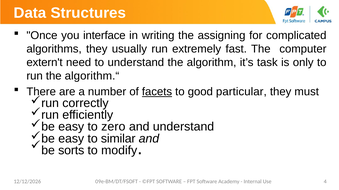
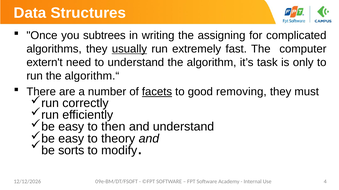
interface: interface -> subtrees
usually underline: none -> present
particular: particular -> removing
zero: zero -> then
similar: similar -> theory
